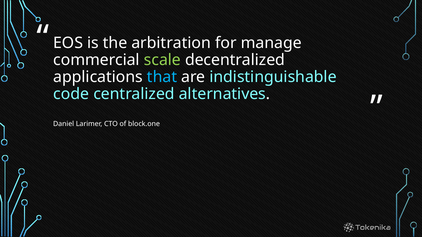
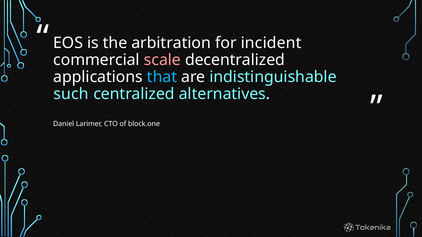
manage: manage -> incident
scale colour: light green -> pink
code: code -> such
